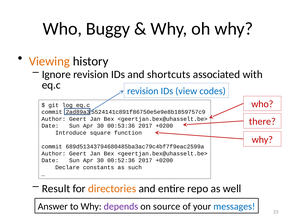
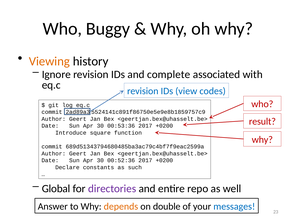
shortcuts: shortcuts -> complete
there: there -> result
Result: Result -> Global
directories colour: orange -> purple
depends colour: purple -> orange
source: source -> double
